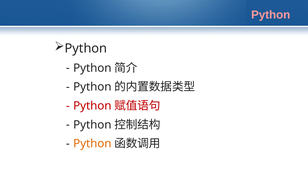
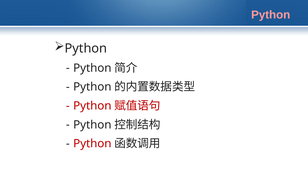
Python at (92, 144) colour: orange -> red
